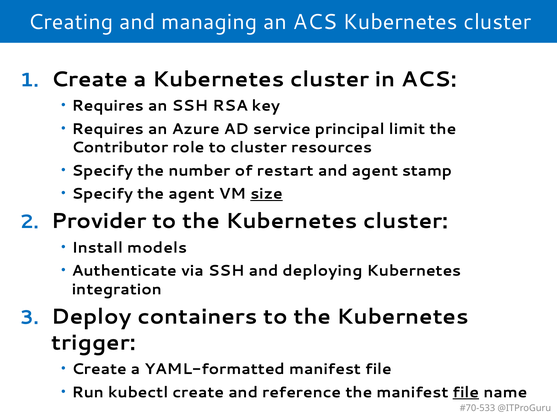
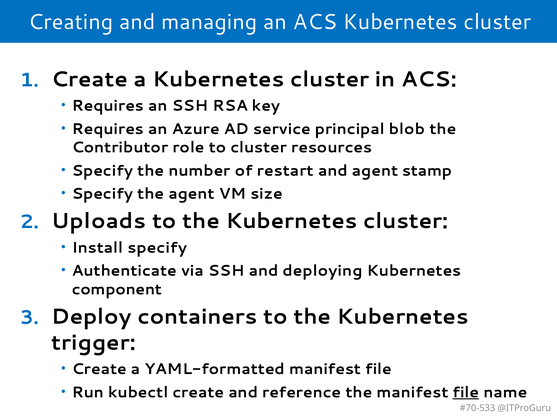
limit: limit -> blob
size underline: present -> none
Provider: Provider -> Uploads
Install models: models -> specify
integration: integration -> component
